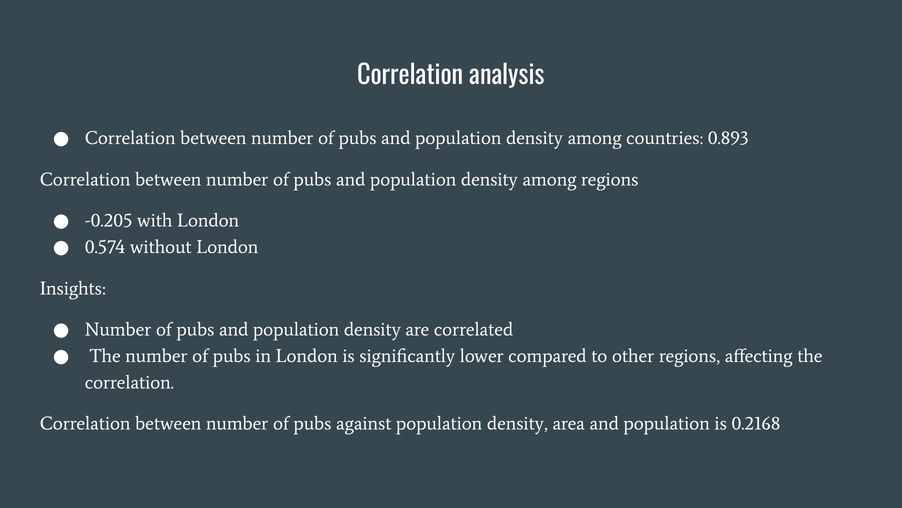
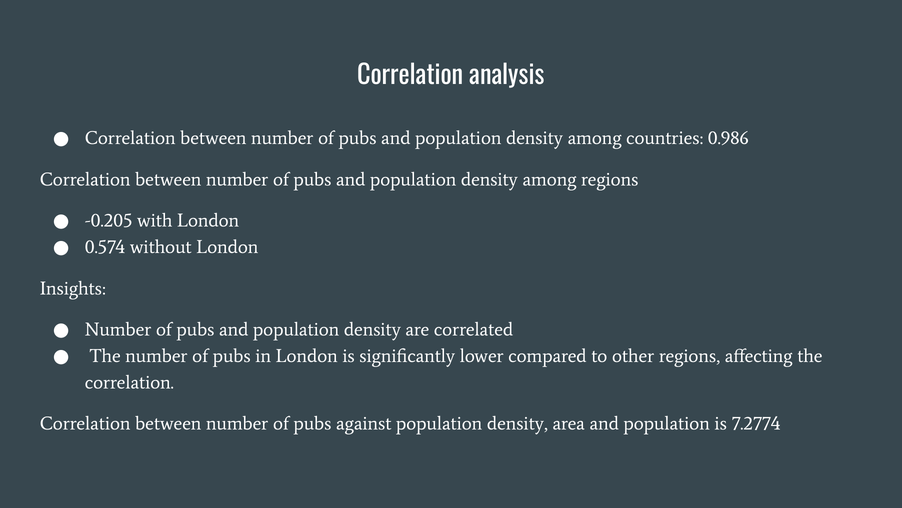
0.893: 0.893 -> 0.986
0.2168: 0.2168 -> 7.2774
